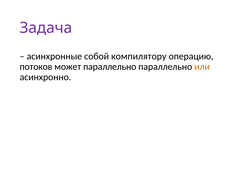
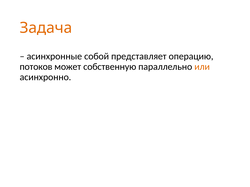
Задача colour: purple -> orange
компилятору: компилятору -> представляет
может параллельно: параллельно -> собственную
